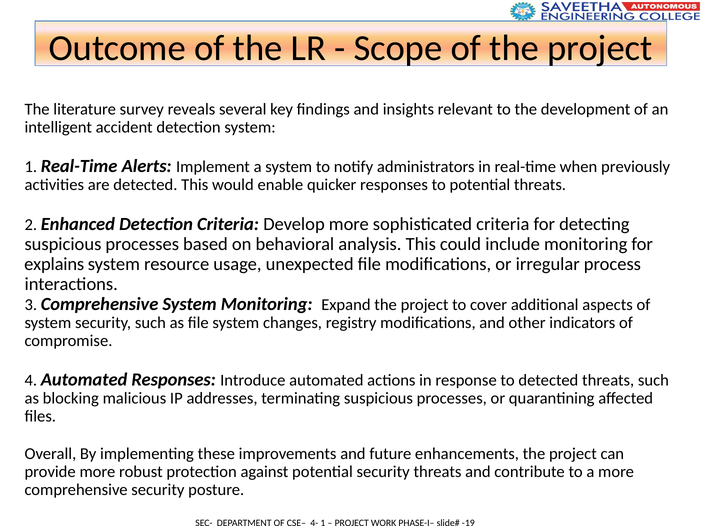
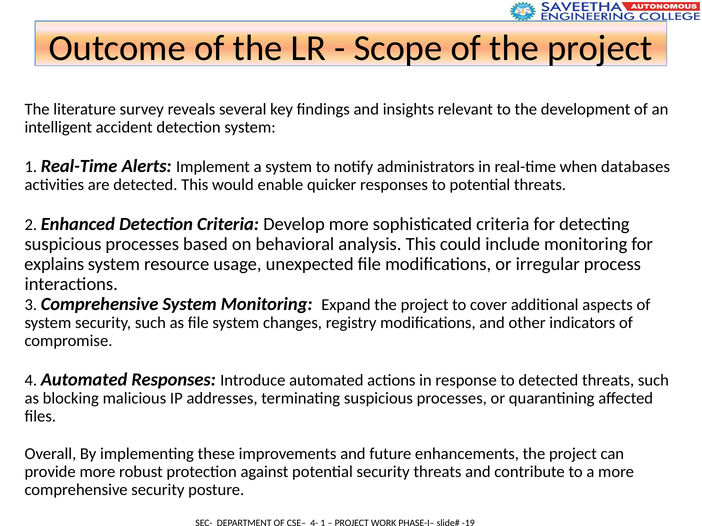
previously: previously -> databases
